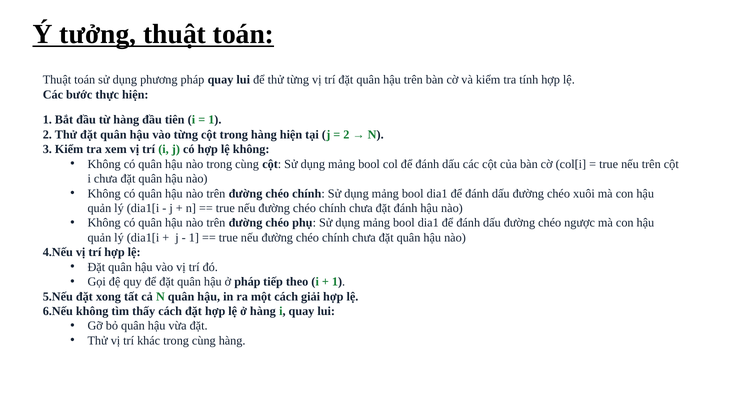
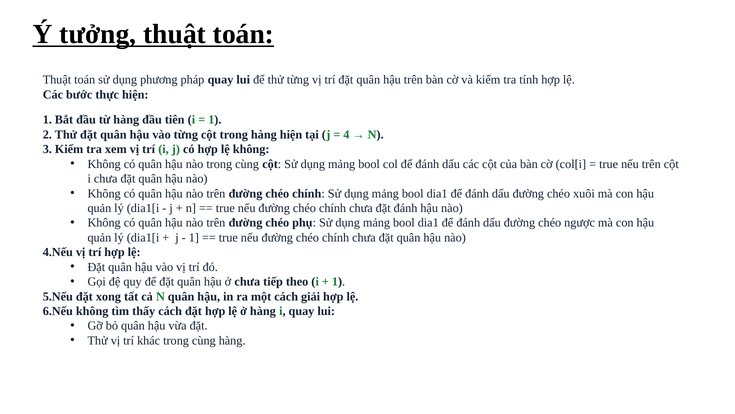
2 at (346, 134): 2 -> 4
ở pháp: pháp -> chưa
